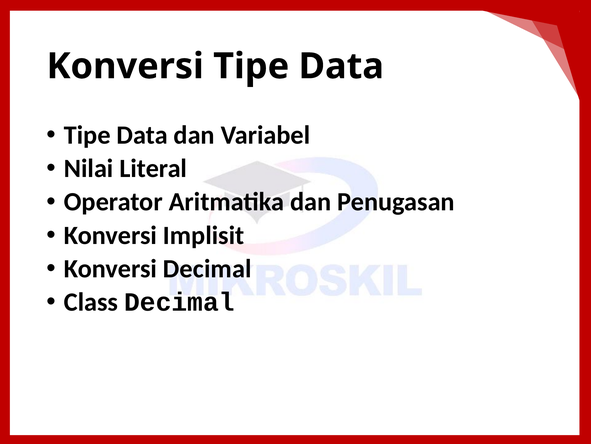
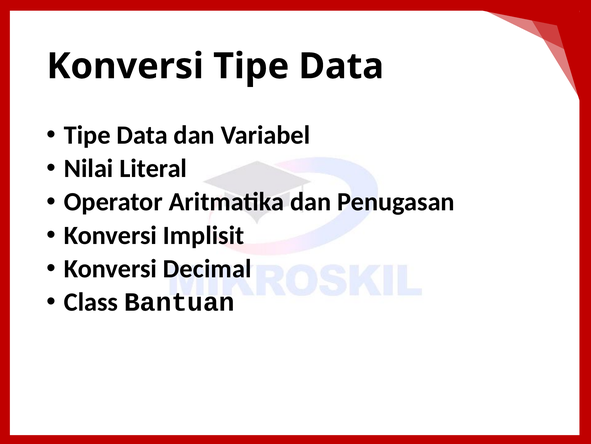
Class Decimal: Decimal -> Bantuan
